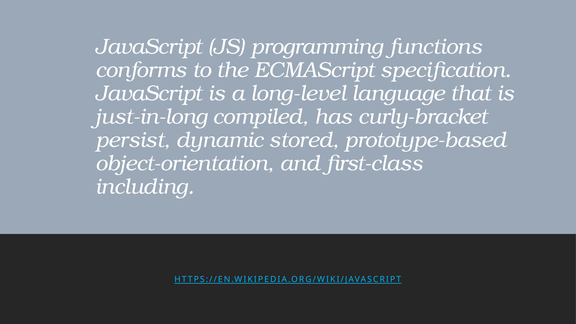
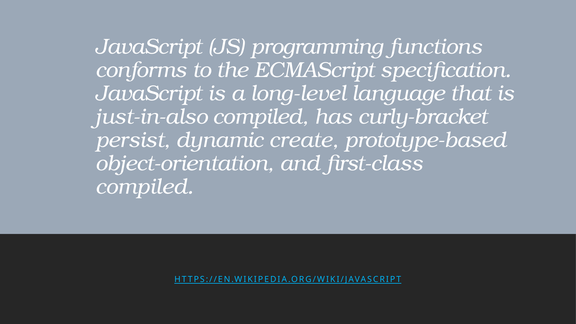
just-in-long: just-in-long -> just-in-also
stored: stored -> create
including at (145, 187): including -> compiled
